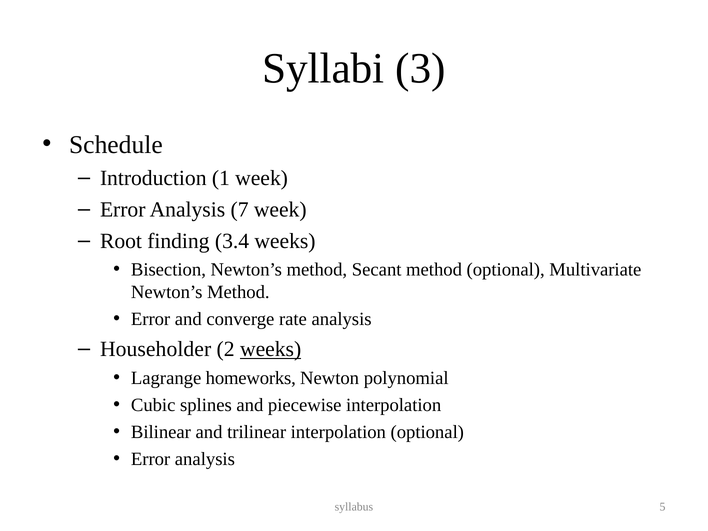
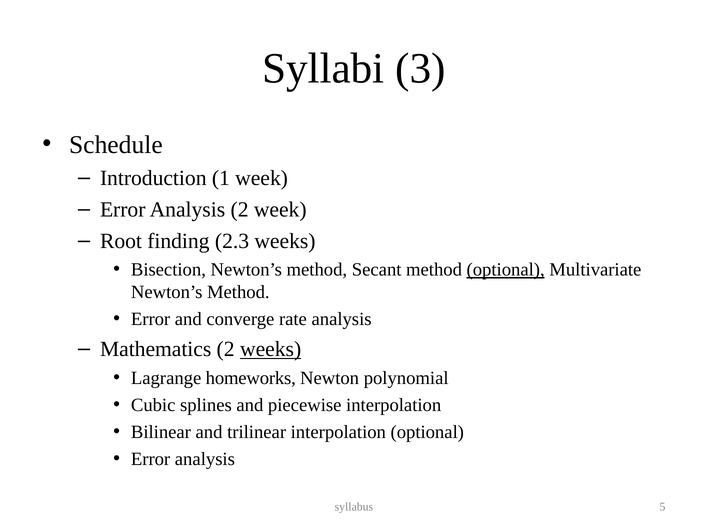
Analysis 7: 7 -> 2
3.4: 3.4 -> 2.3
optional at (506, 270) underline: none -> present
Householder: Householder -> Mathematics
